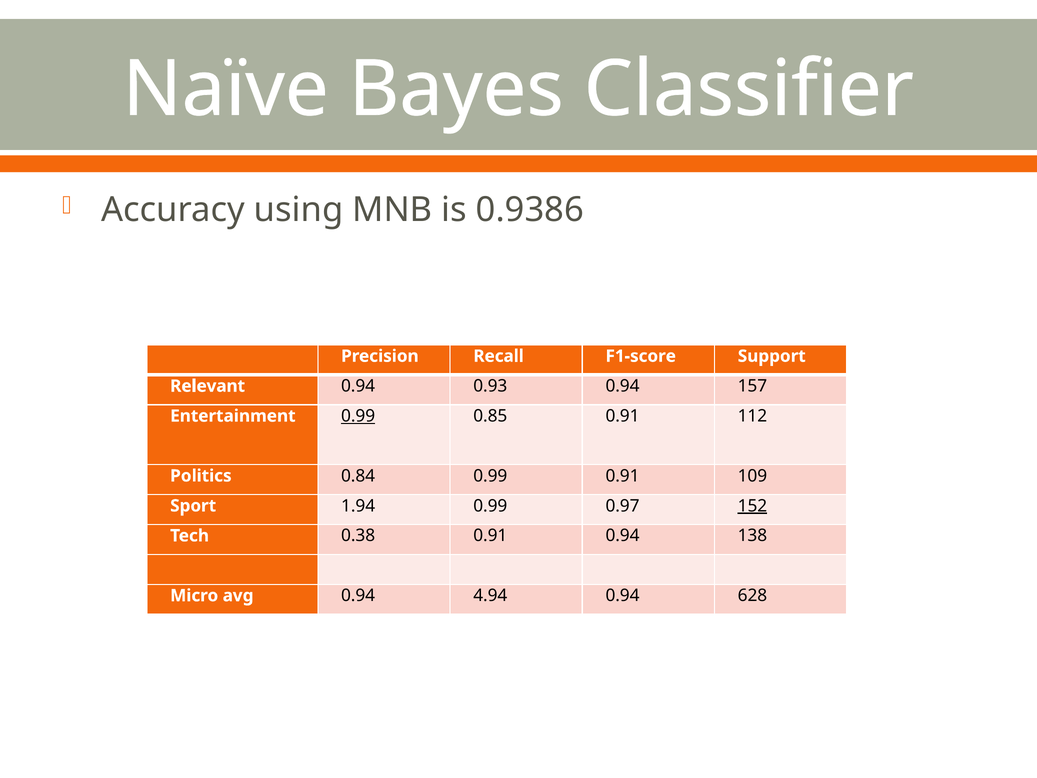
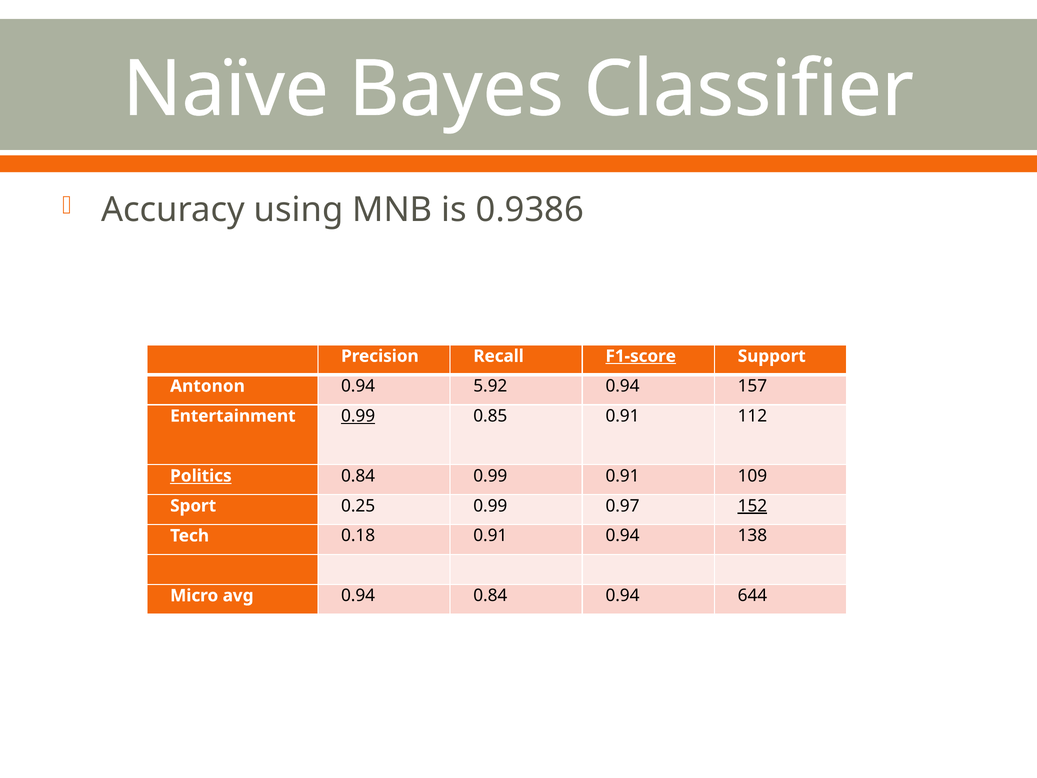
F1-score underline: none -> present
Relevant: Relevant -> Antonon
0.93: 0.93 -> 5.92
Politics underline: none -> present
1.94: 1.94 -> 0.25
0.38: 0.38 -> 0.18
0.94 4.94: 4.94 -> 0.84
628: 628 -> 644
